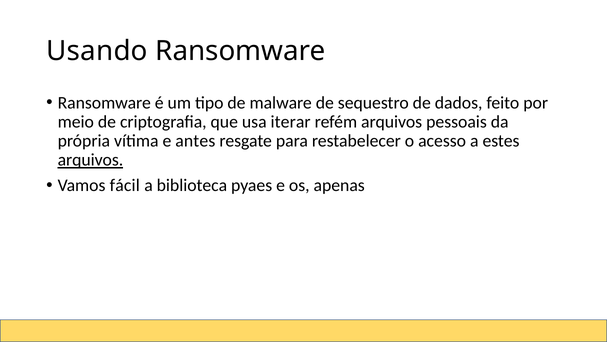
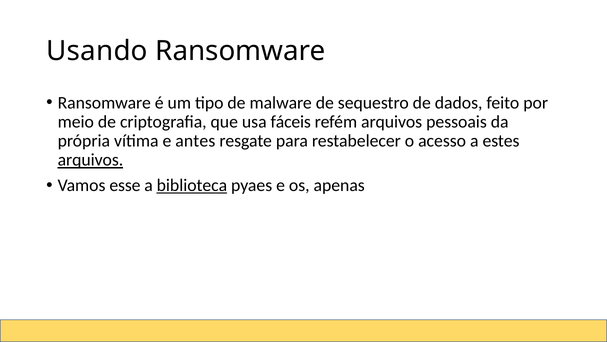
iterar: iterar -> fáceis
fácil: fácil -> esse
biblioteca underline: none -> present
